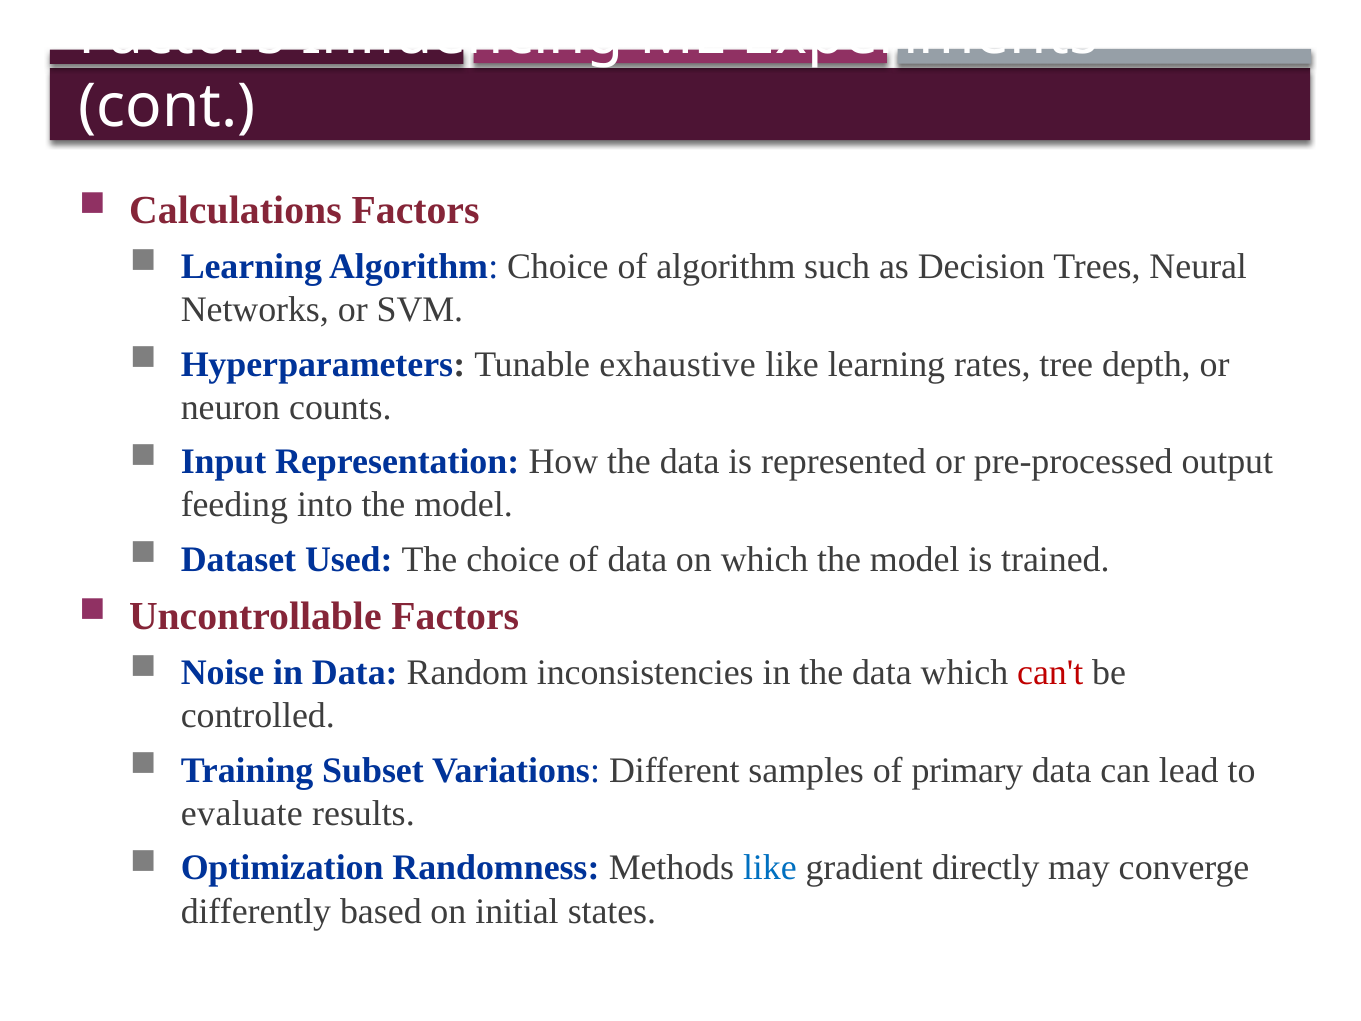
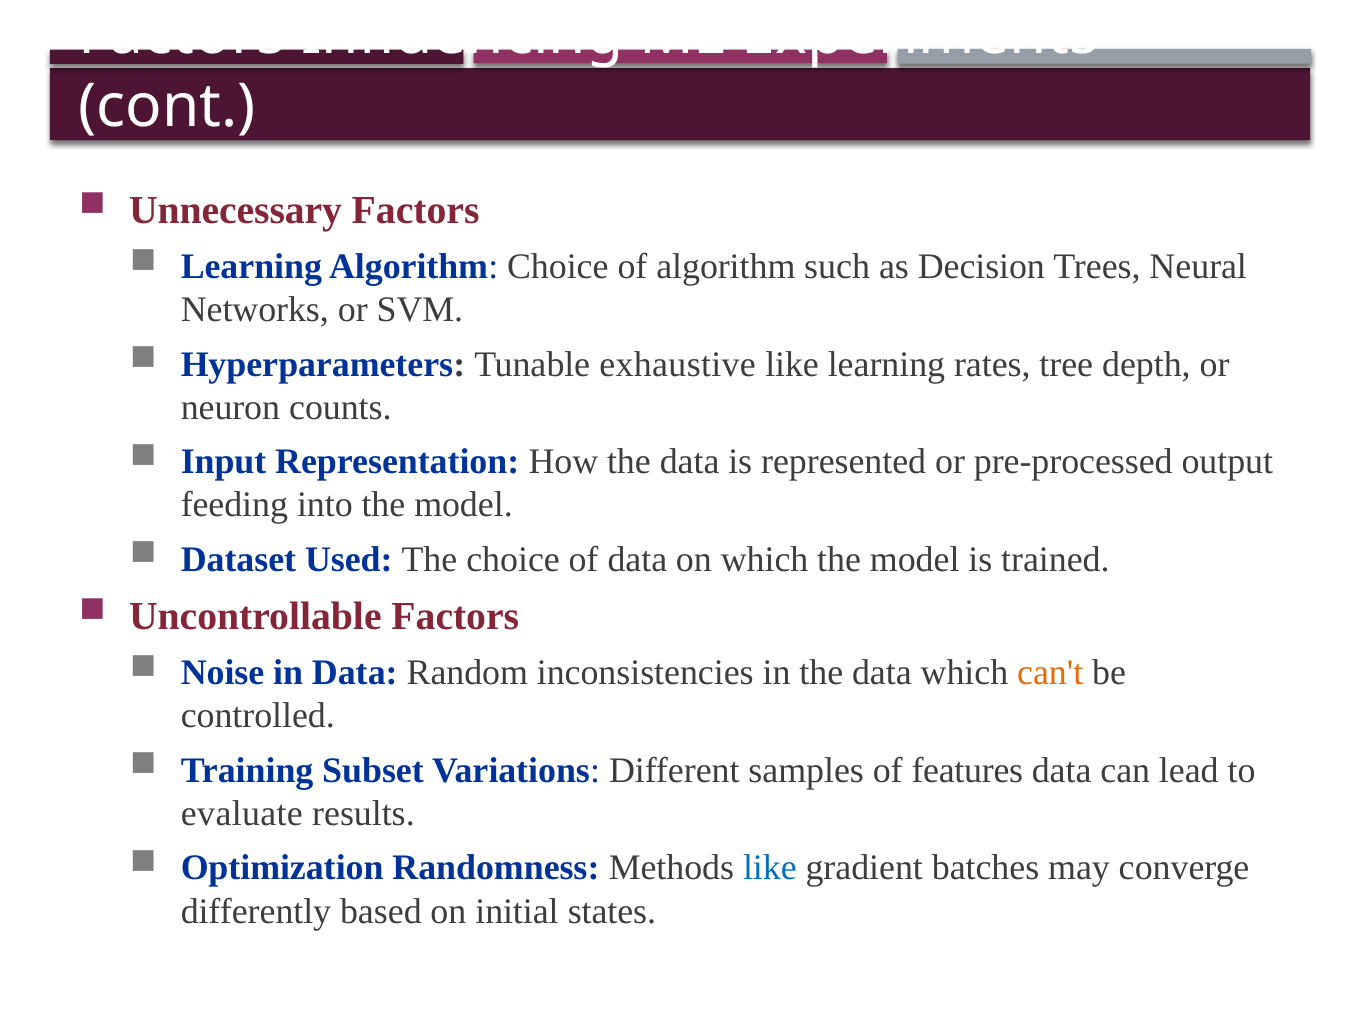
Calculations: Calculations -> Unnecessary
can't colour: red -> orange
primary: primary -> features
directly: directly -> batches
